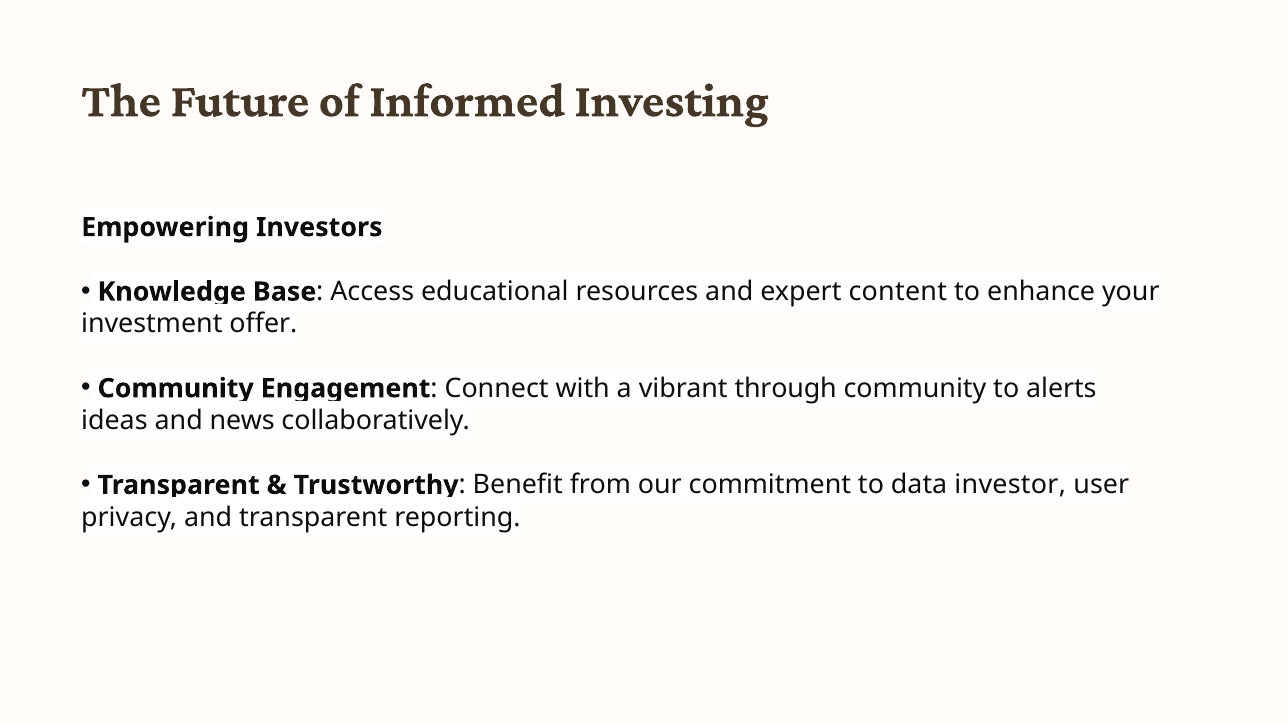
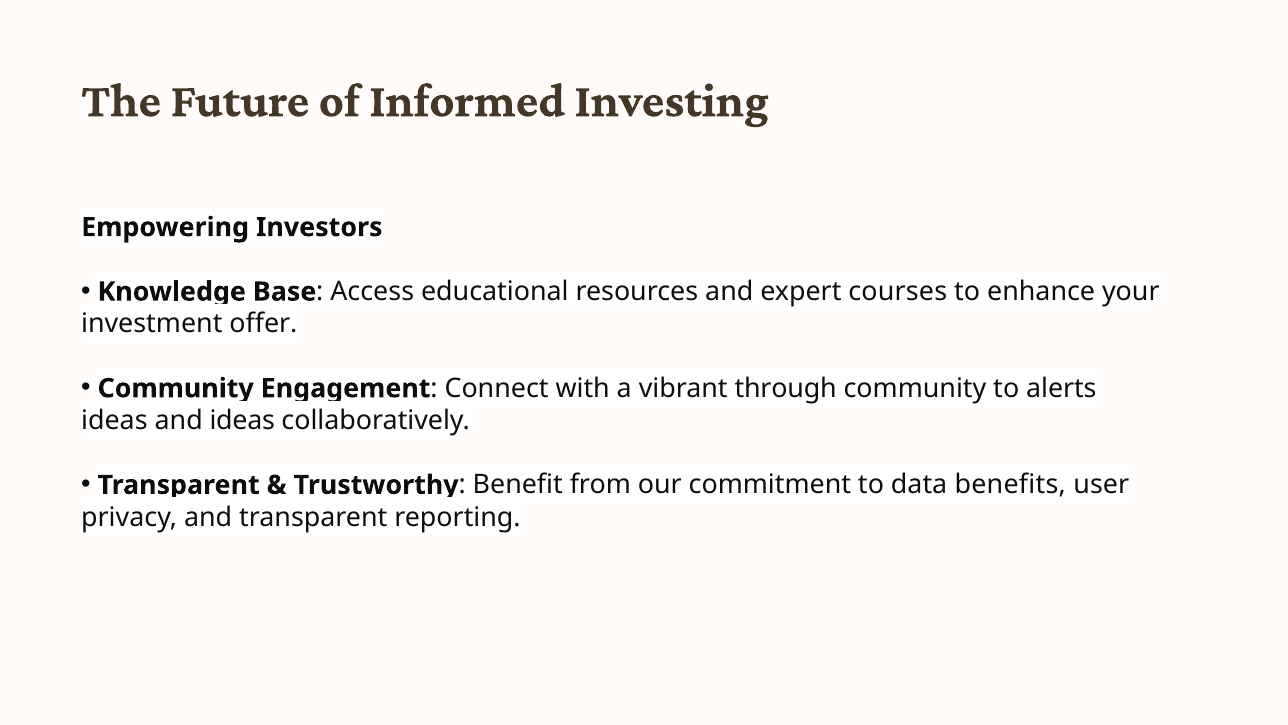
content: content -> courses
and news: news -> ideas
investor: investor -> benefits
